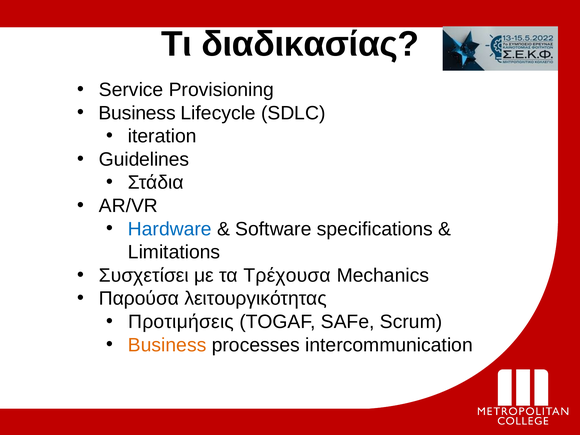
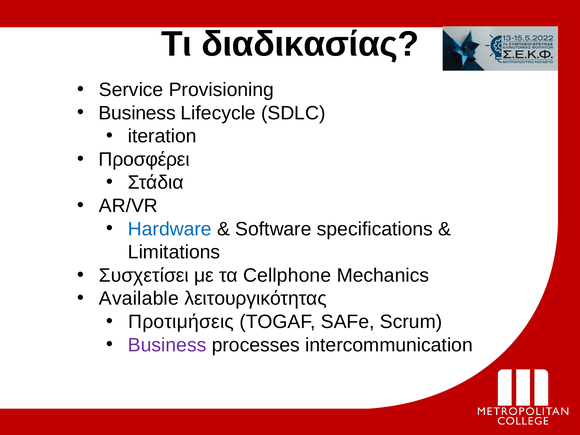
Guidelines: Guidelines -> Προσφέρει
Τρέχουσα: Τρέχουσα -> Cellphone
Παρούσα: Παρούσα -> Available
Business at (167, 345) colour: orange -> purple
